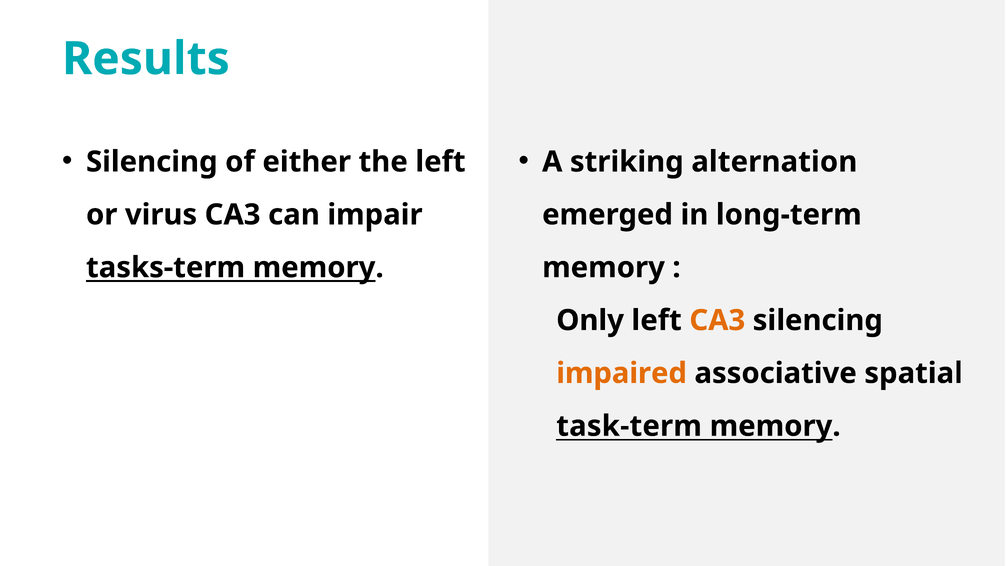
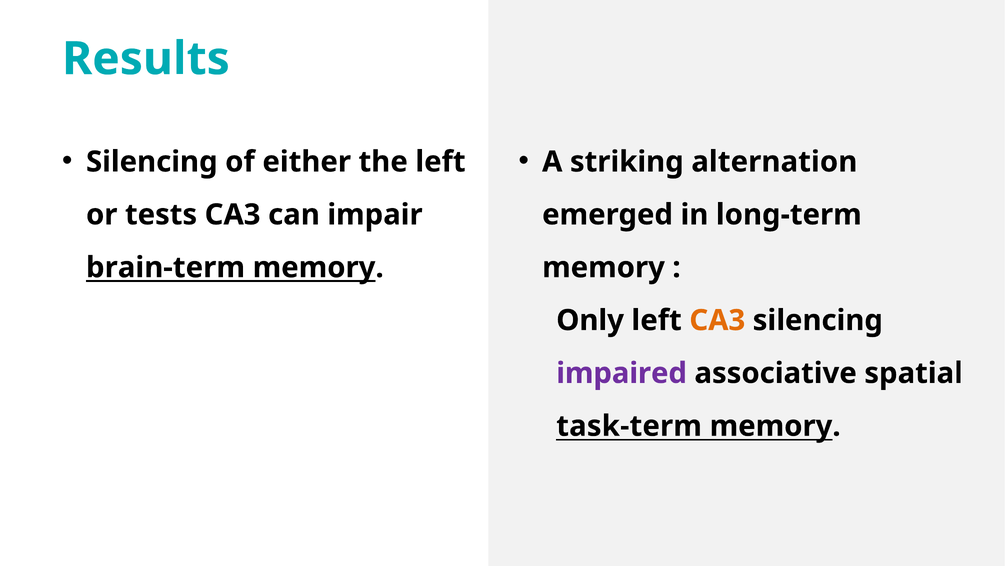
virus: virus -> tests
tasks-term: tasks-term -> brain-term
impaired colour: orange -> purple
